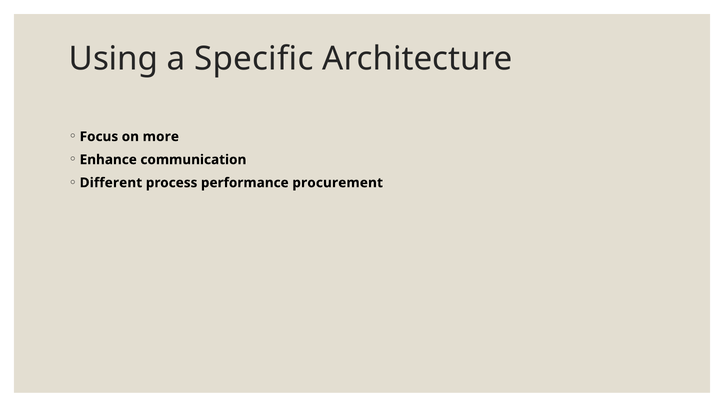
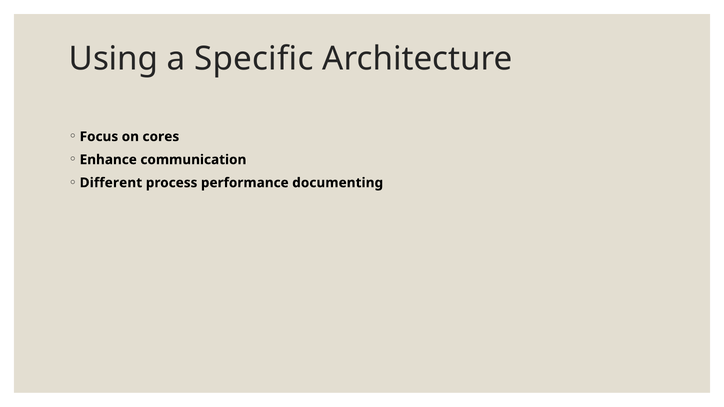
more: more -> cores
procurement: procurement -> documenting
